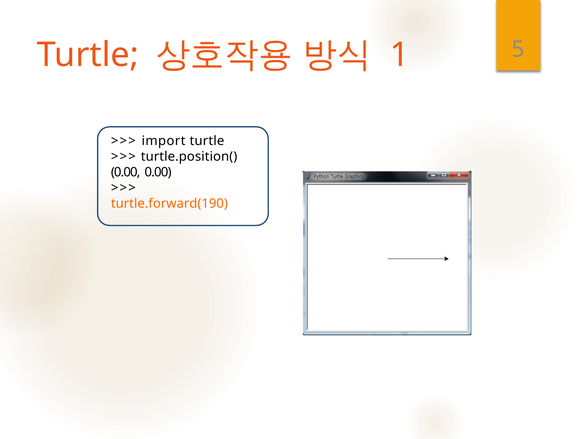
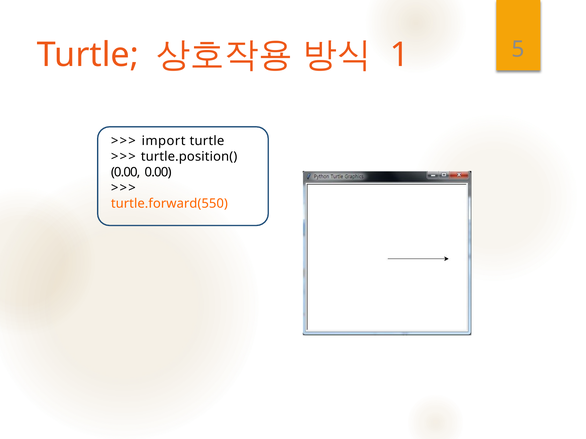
turtle.forward(190: turtle.forward(190 -> turtle.forward(550
